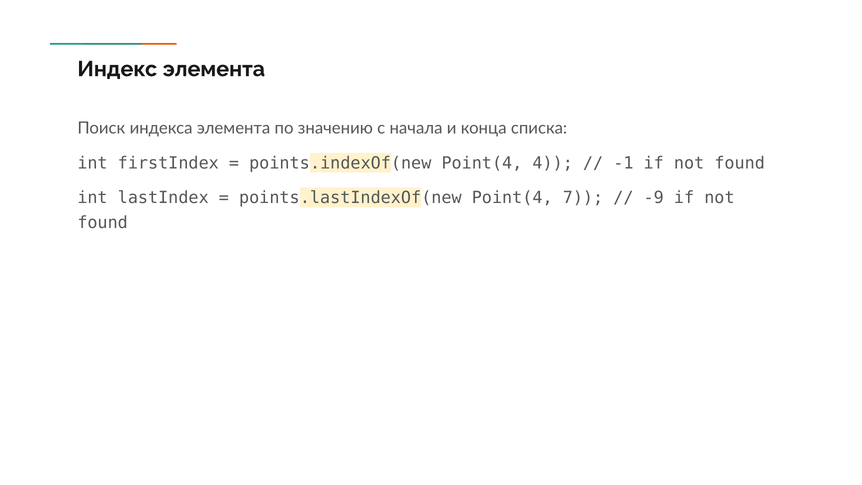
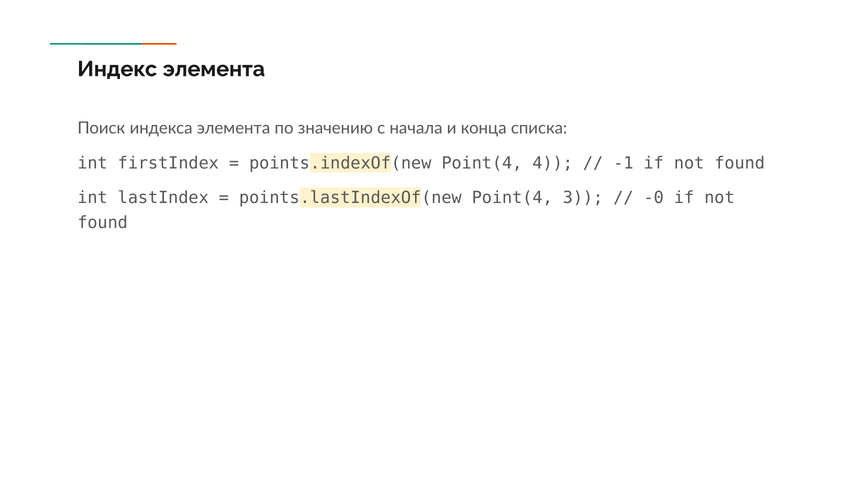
7: 7 -> 3
-9: -9 -> -0
